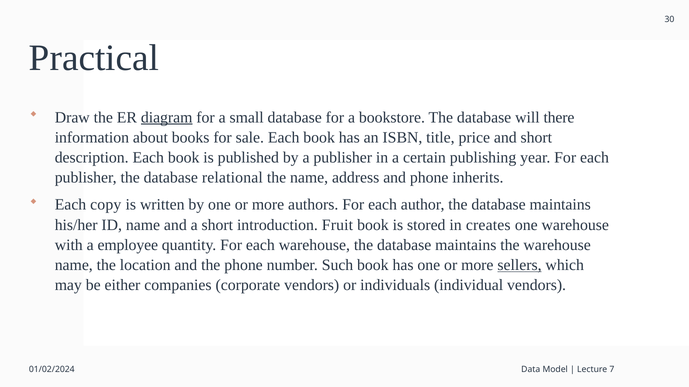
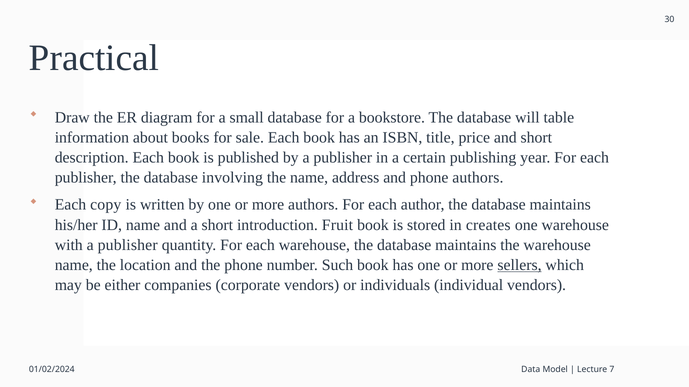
diagram underline: present -> none
there: there -> table
relational: relational -> involving
phone inherits: inherits -> authors
with a employee: employee -> publisher
